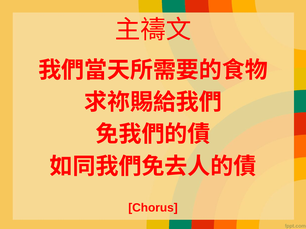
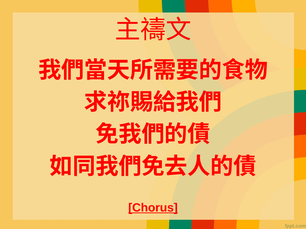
Chorus underline: none -> present
